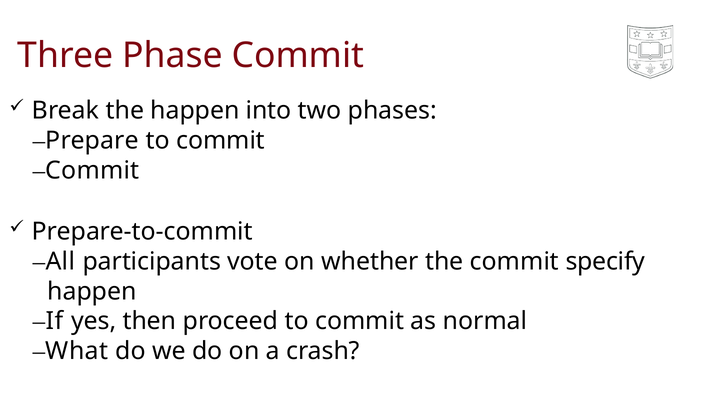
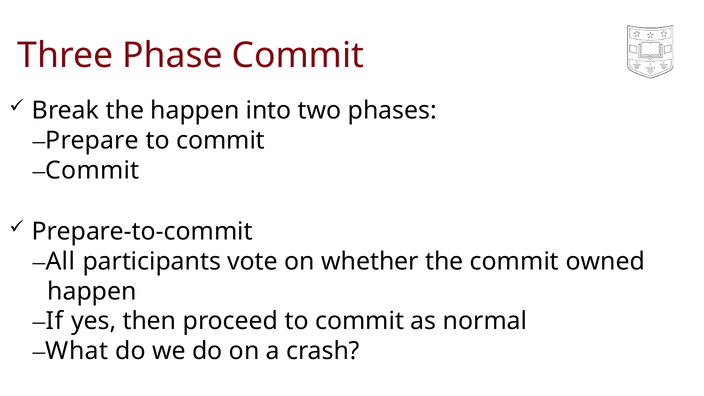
specify: specify -> owned
